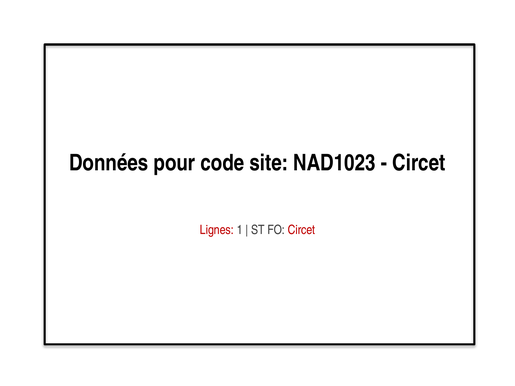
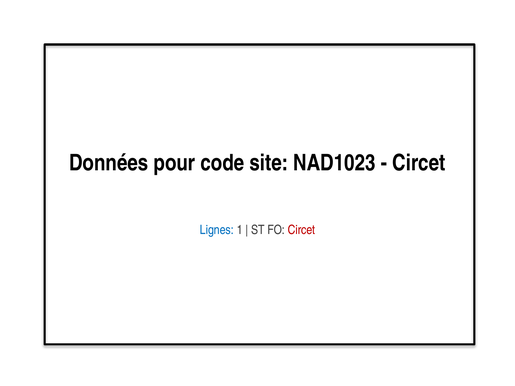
Lignes colour: red -> blue
